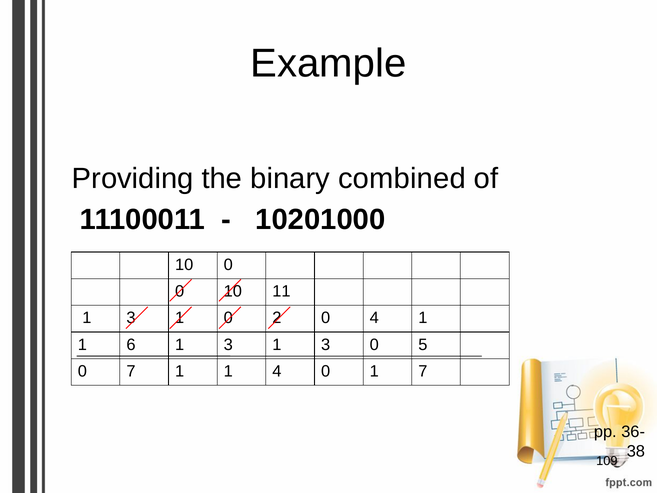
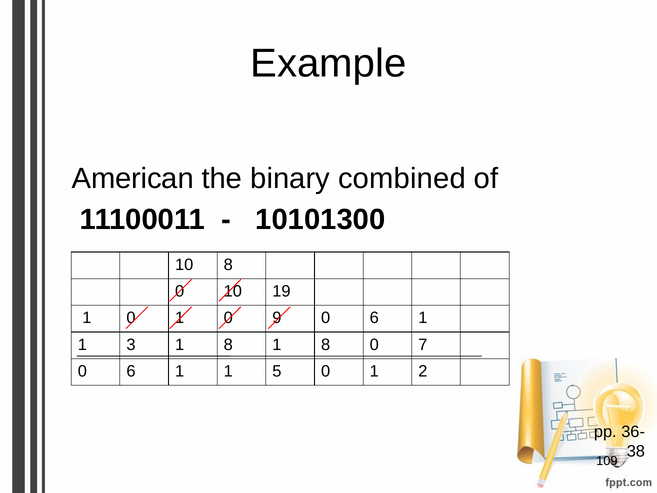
Providing: Providing -> American
10201000: 10201000 -> 10101300
10 0: 0 -> 8
11: 11 -> 19
3 at (131, 318): 3 -> 0
2: 2 -> 9
4 at (374, 318): 4 -> 6
6: 6 -> 3
3 at (228, 345): 3 -> 8
3 at (326, 345): 3 -> 8
5: 5 -> 7
7 at (131, 371): 7 -> 6
1 4: 4 -> 5
1 7: 7 -> 2
